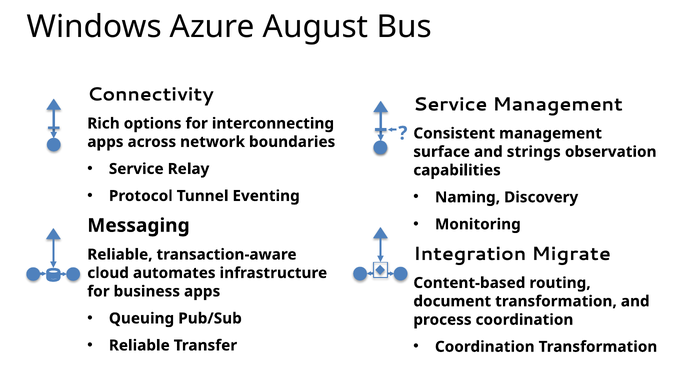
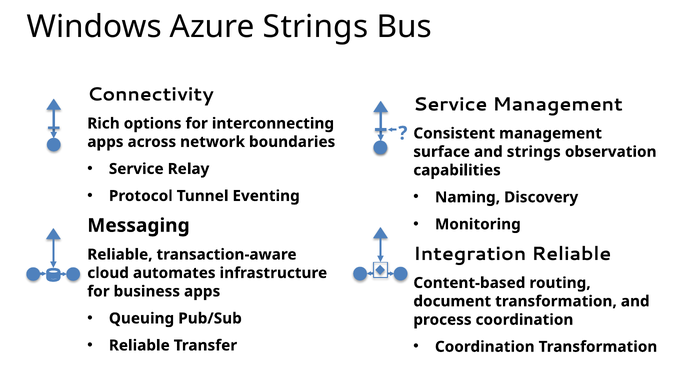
Azure August: August -> Strings
Integration Migrate: Migrate -> Reliable
